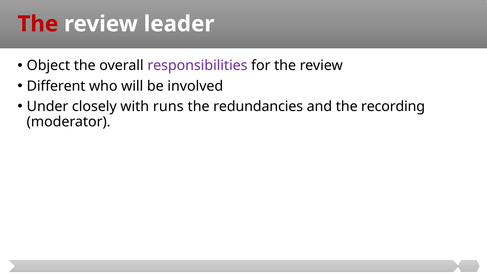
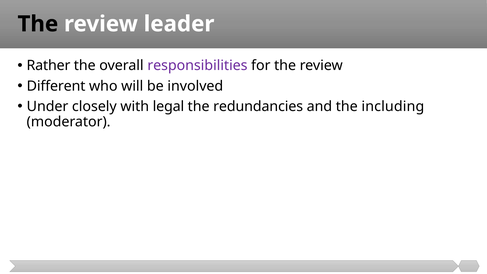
The at (38, 24) colour: red -> black
Object: Object -> Rather
runs: runs -> legal
recording: recording -> including
